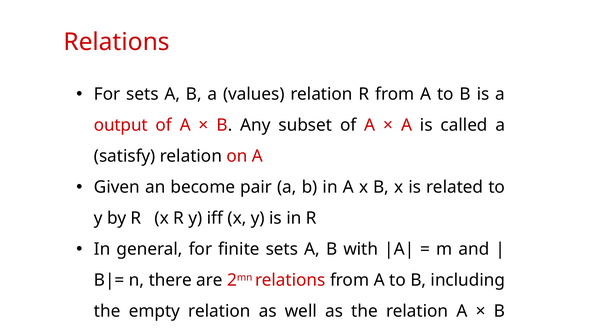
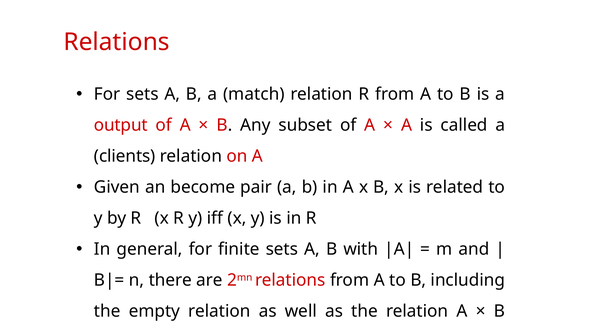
values: values -> match
satisfy: satisfy -> clients
